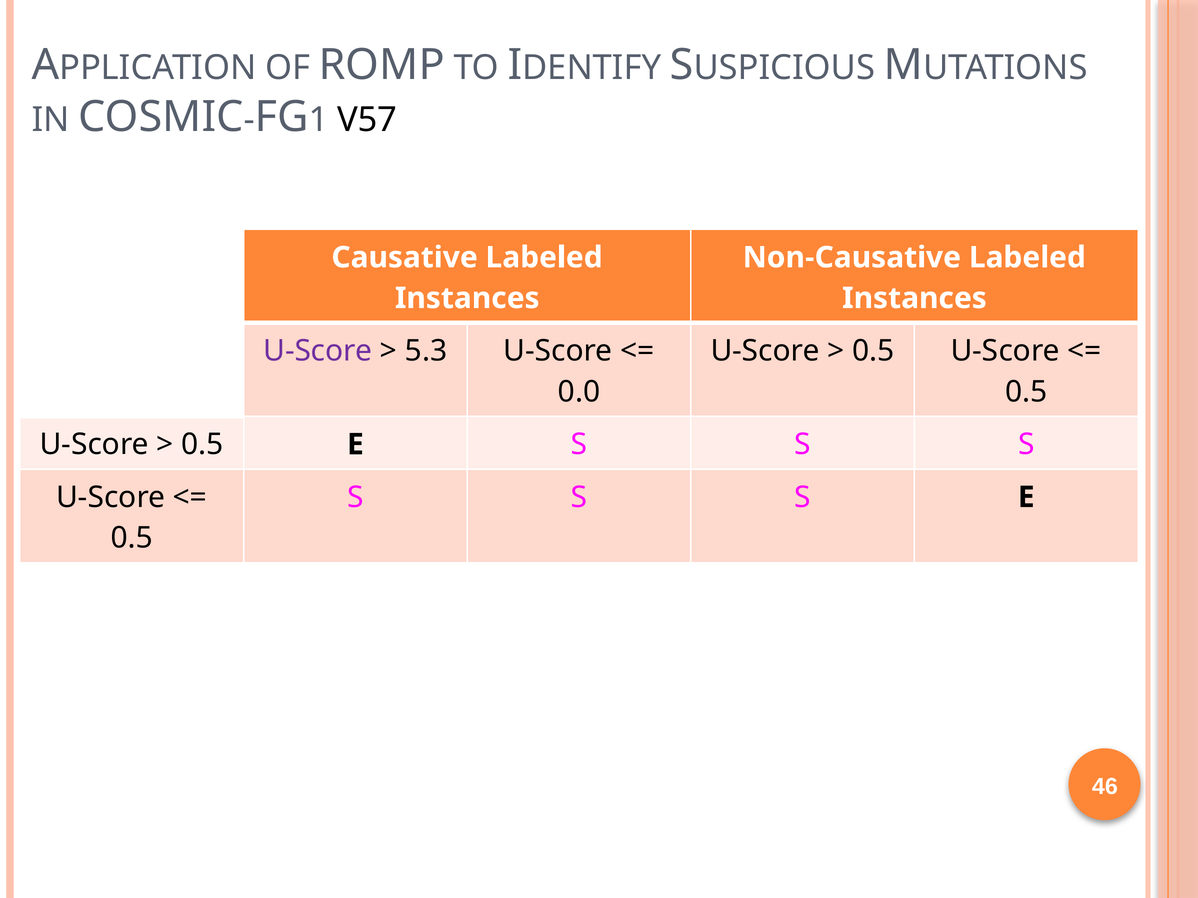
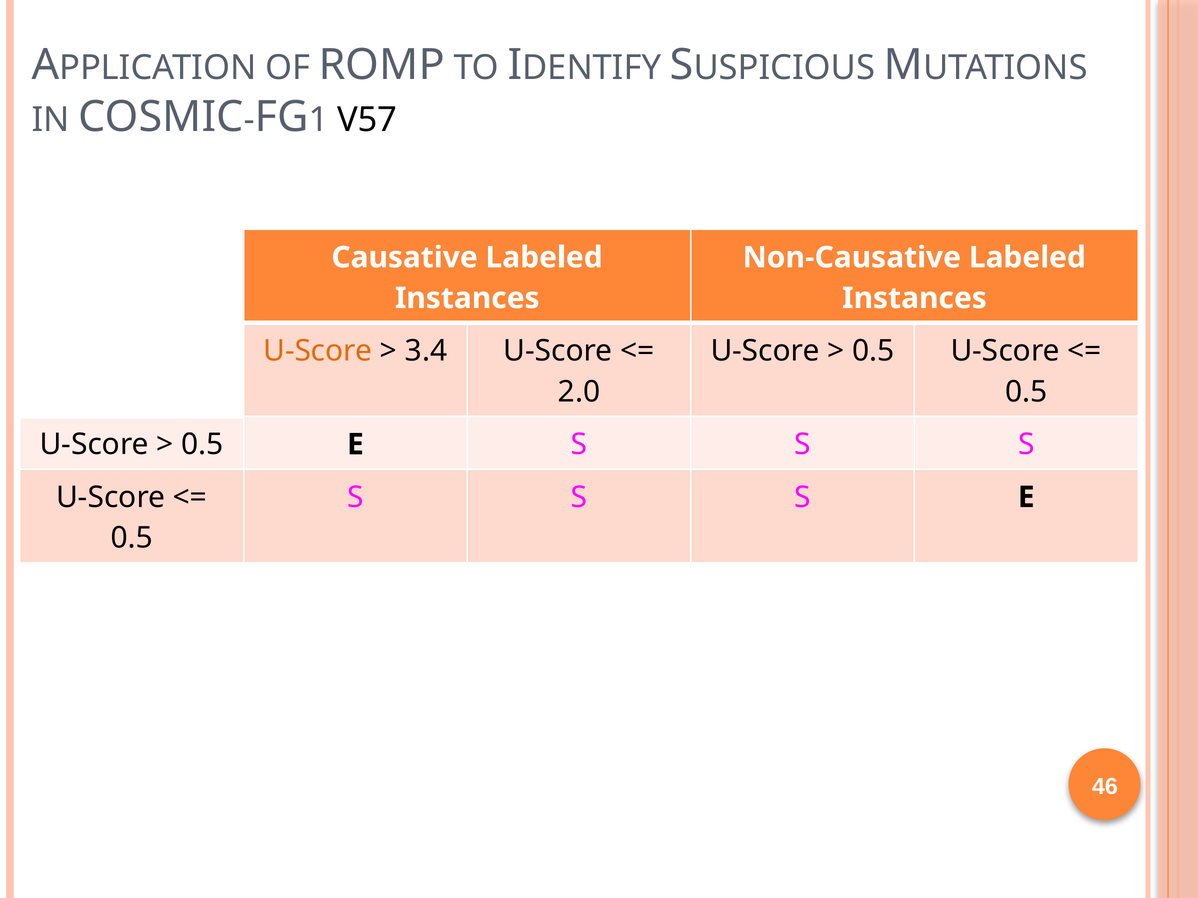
U-Score at (318, 351) colour: purple -> orange
5.3: 5.3 -> 3.4
0.0: 0.0 -> 2.0
